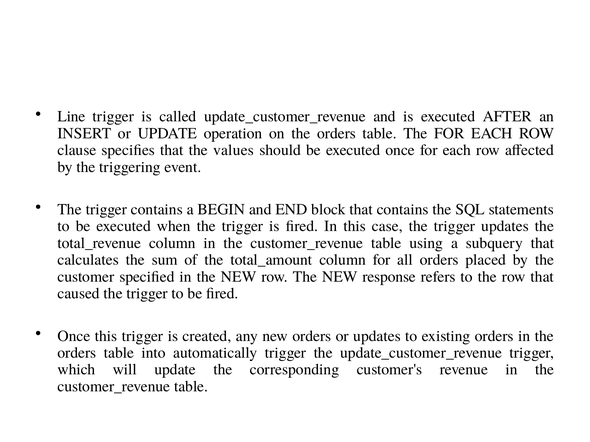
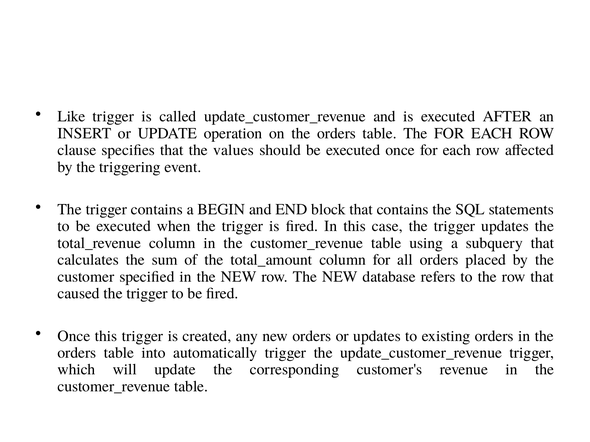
Line: Line -> Like
response: response -> database
